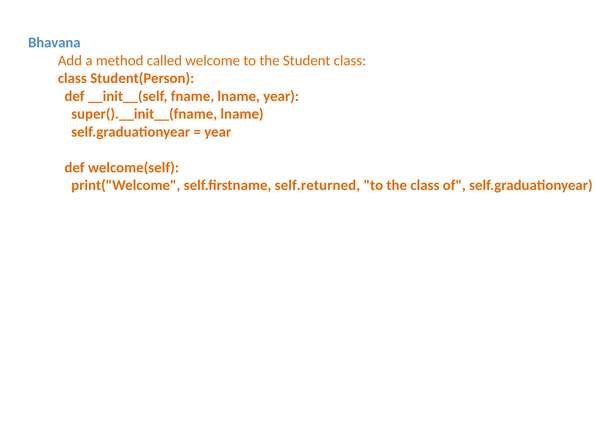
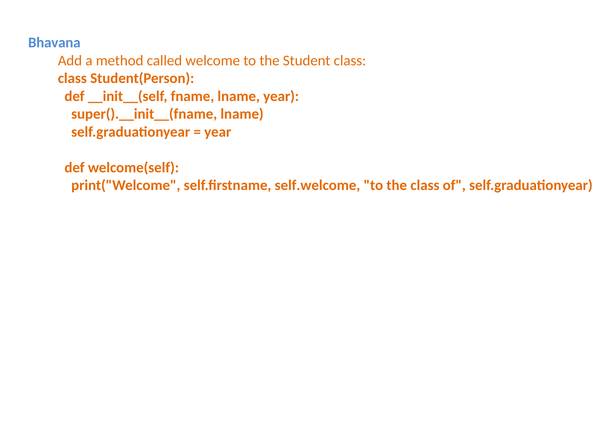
self.returned: self.returned -> self.welcome
